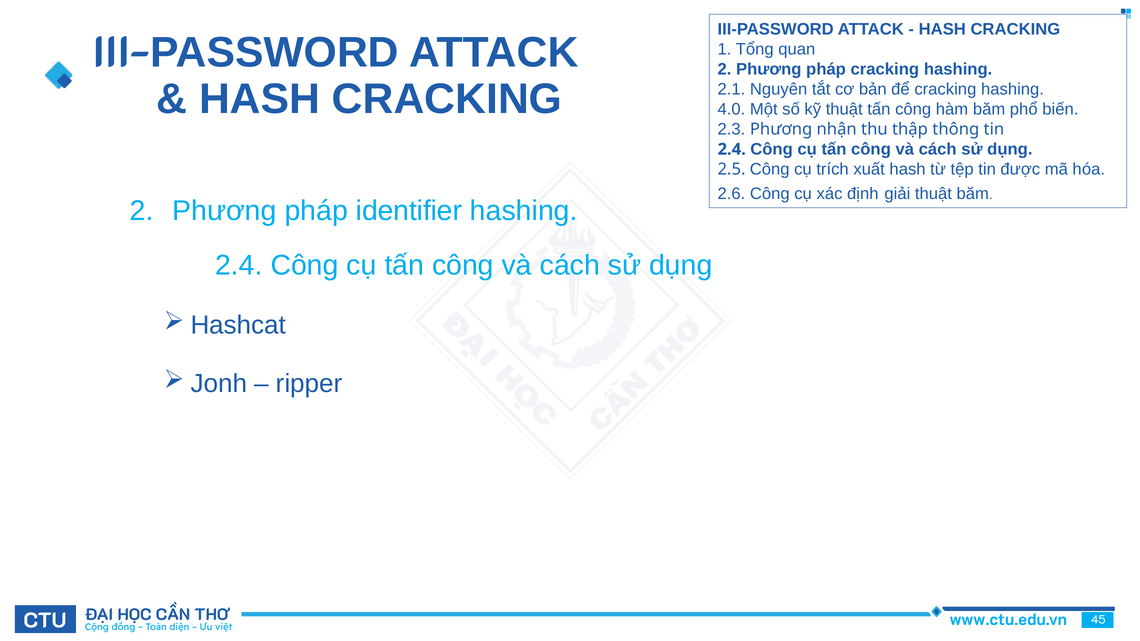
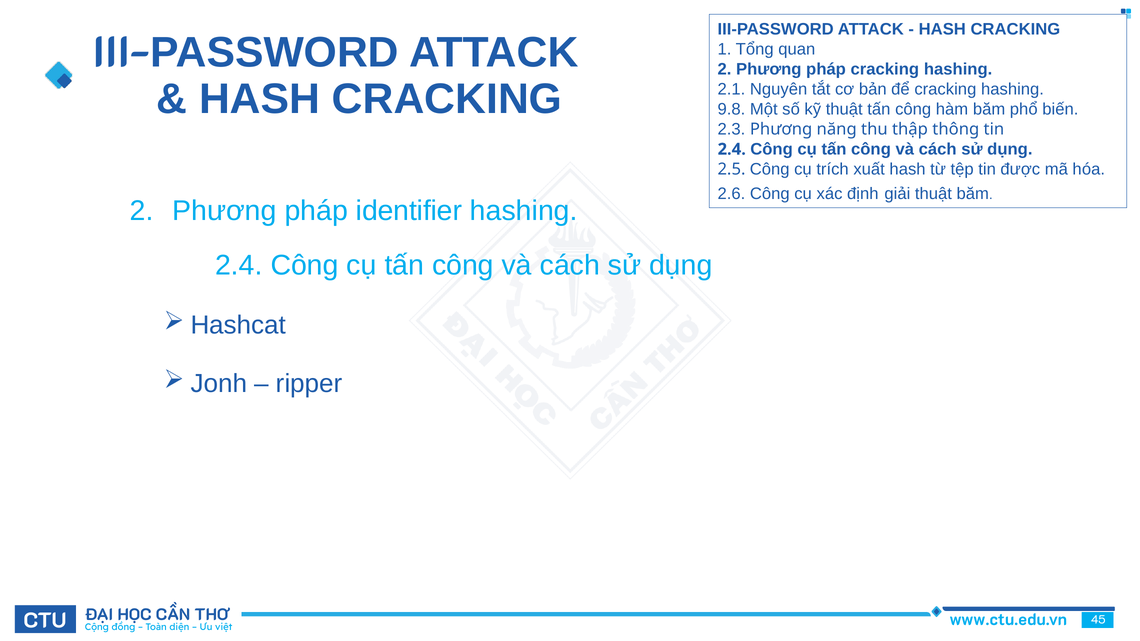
4.0: 4.0 -> 9.8
nhận: nhận -> năng
